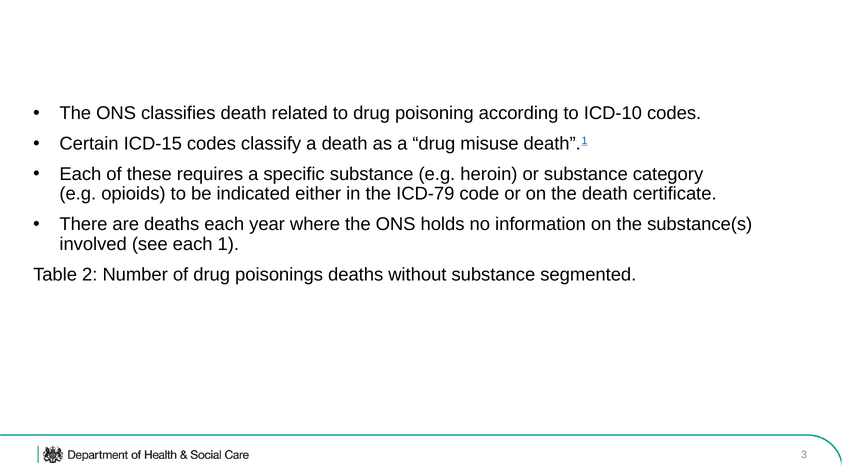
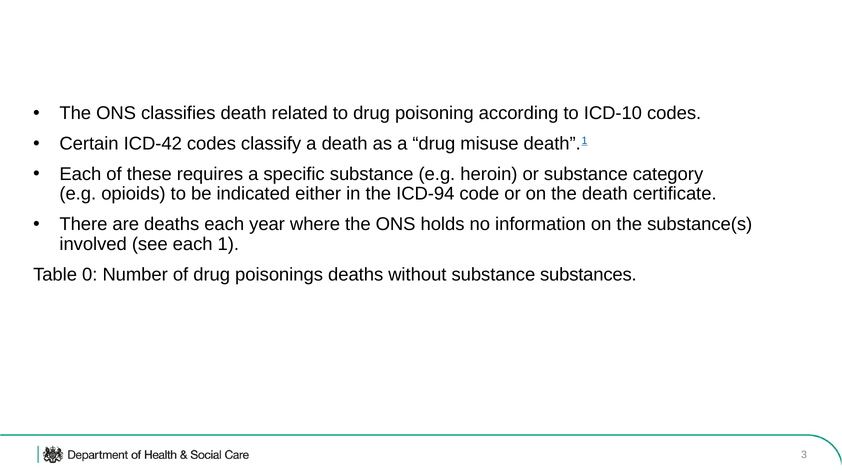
ICD-15: ICD-15 -> ICD-42
ICD-79: ICD-79 -> ICD-94
2: 2 -> 0
segmented: segmented -> substances
